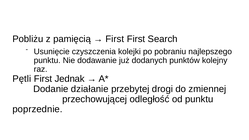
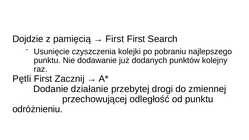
Pobliżu: Pobliżu -> Dojdzie
Jednak: Jednak -> Zacznij
poprzednie: poprzednie -> odróżnieniu
